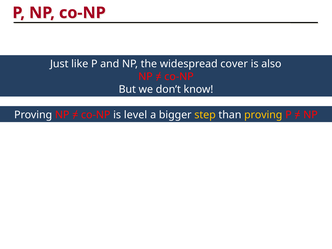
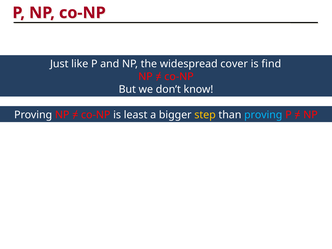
also: also -> find
level: level -> least
proving at (263, 115) colour: yellow -> light blue
